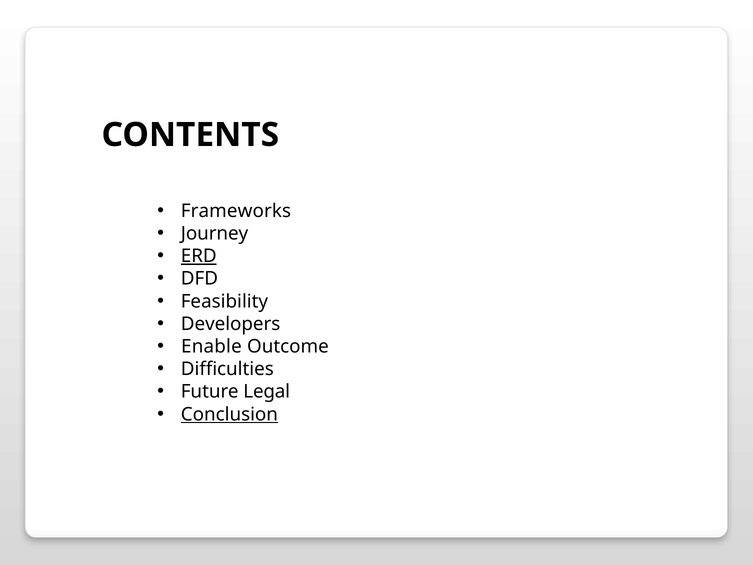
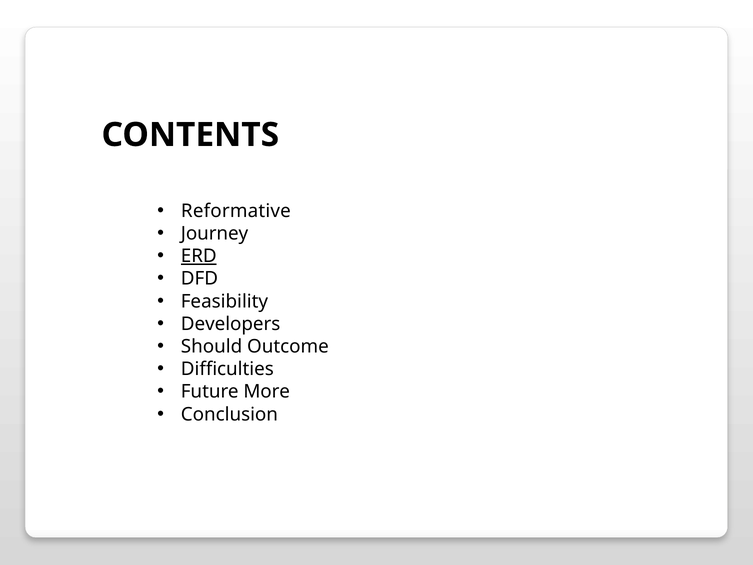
Frameworks: Frameworks -> Reformative
Enable: Enable -> Should
Legal: Legal -> More
Conclusion underline: present -> none
